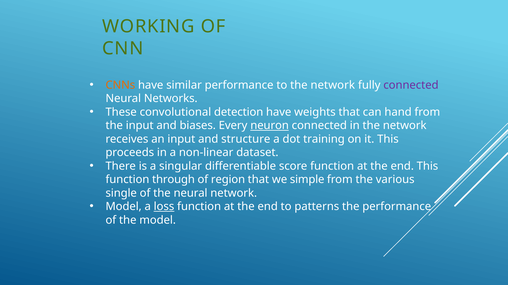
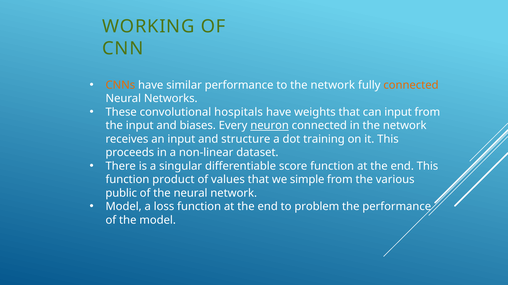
connected at (411, 85) colour: purple -> orange
detection: detection -> hospitals
can hand: hand -> input
through: through -> product
region: region -> values
single: single -> public
loss underline: present -> none
patterns: patterns -> problem
